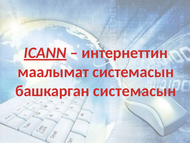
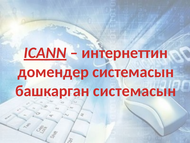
маалымат: маалымат -> домендер
